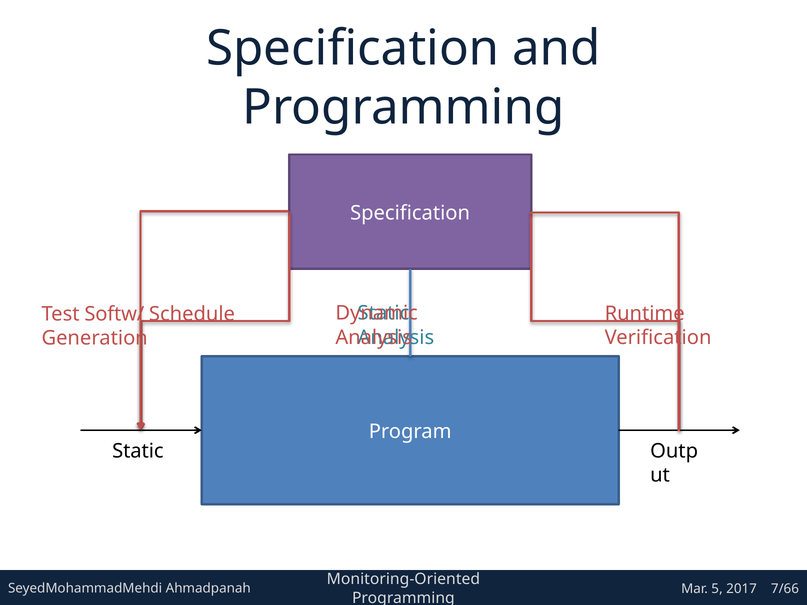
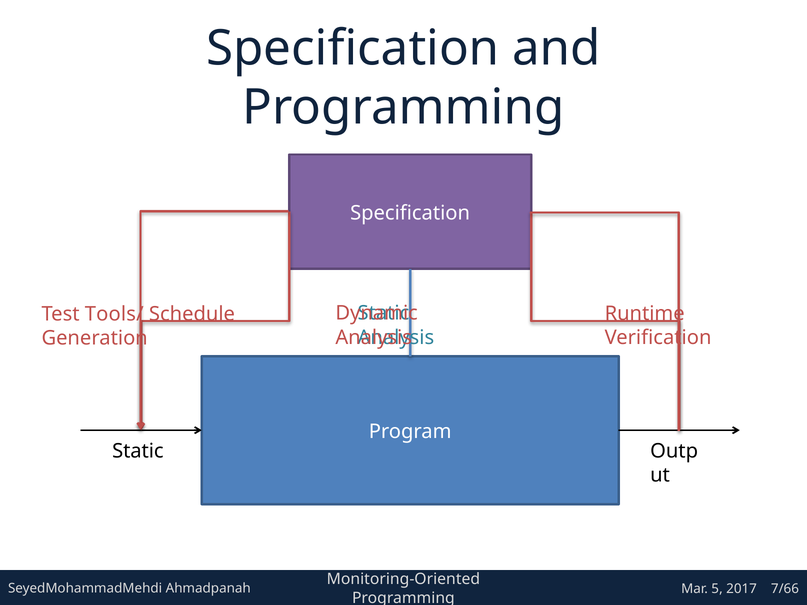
Softw/: Softw/ -> Tools/
